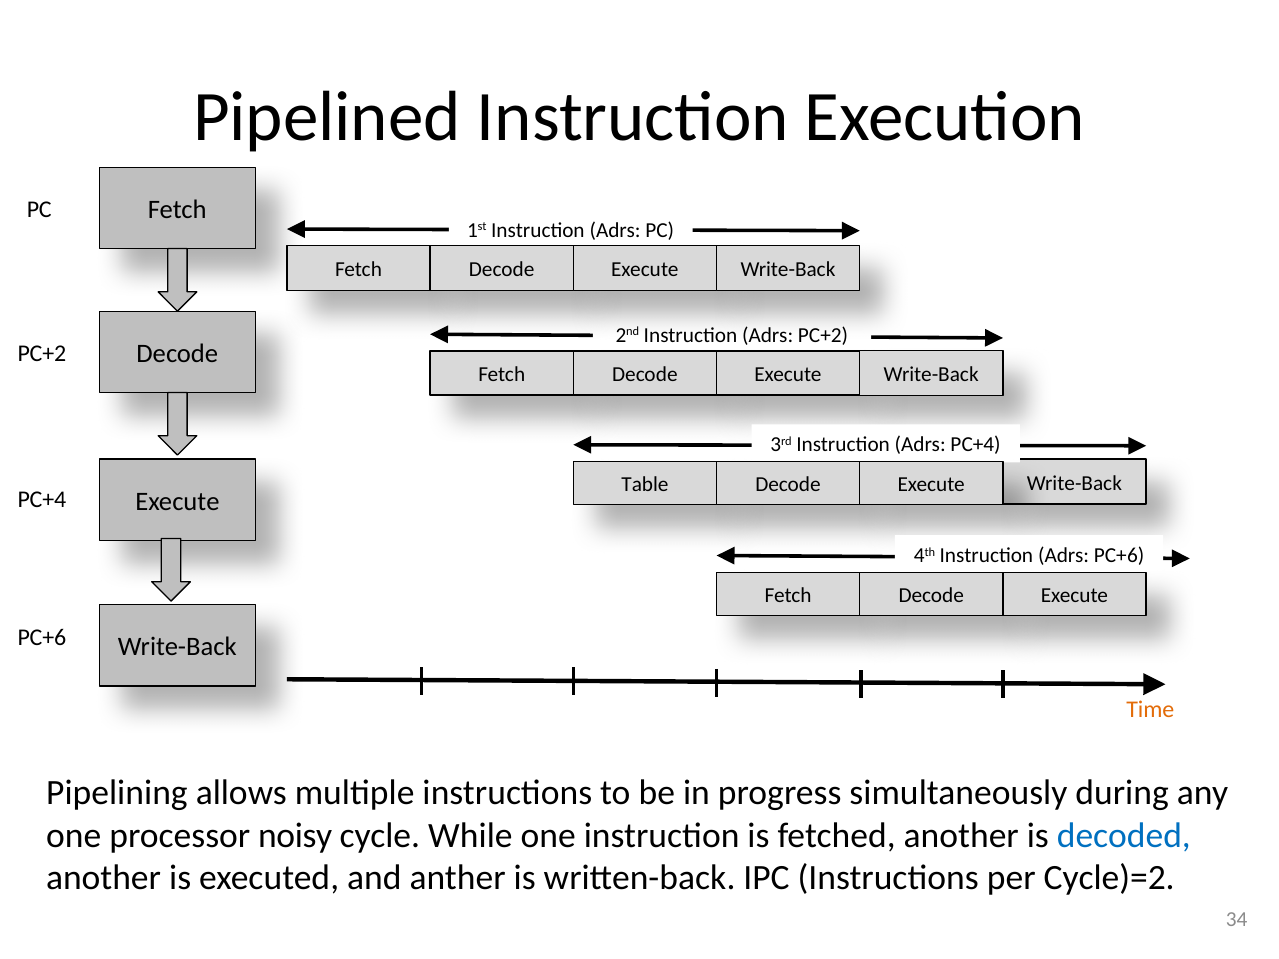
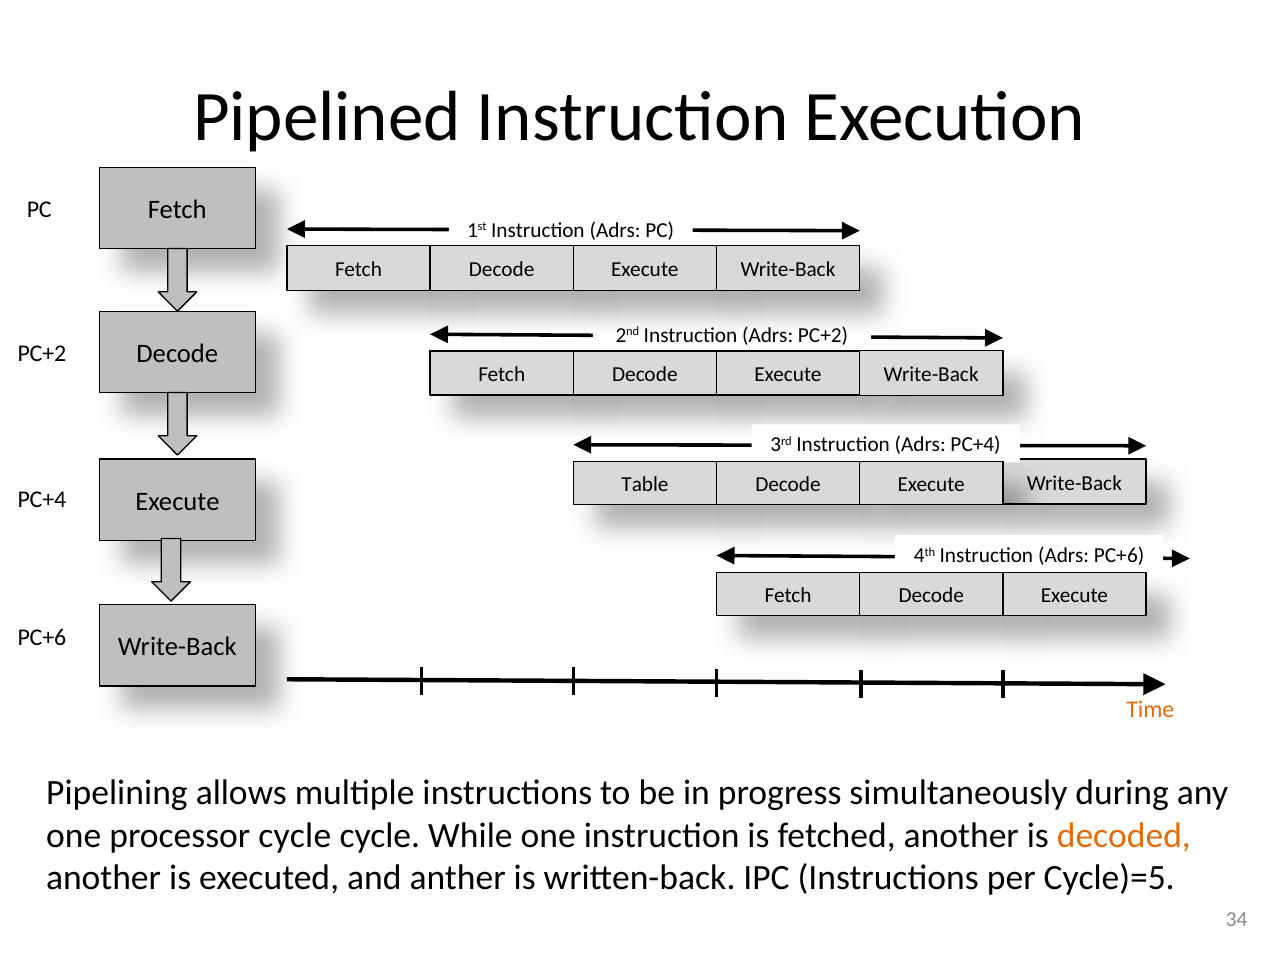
processor noisy: noisy -> cycle
decoded colour: blue -> orange
Cycle)=2: Cycle)=2 -> Cycle)=5
